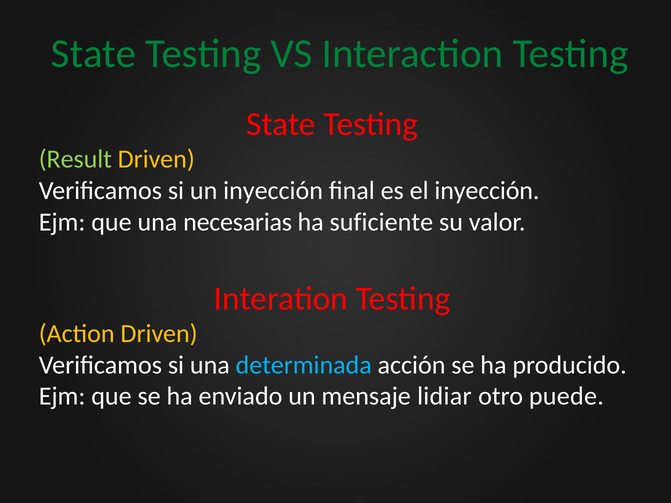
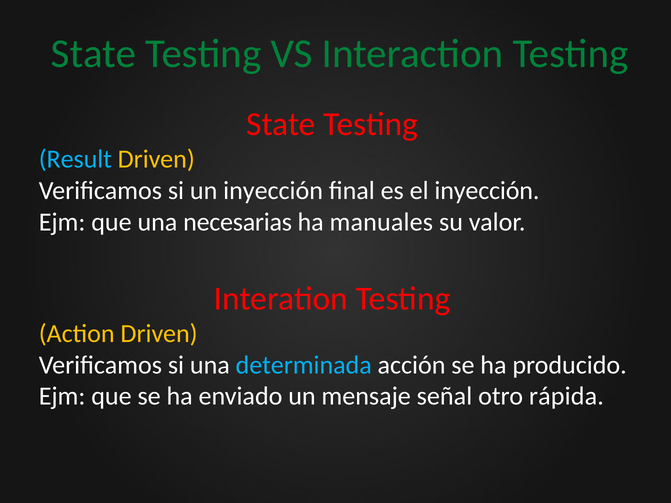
Result colour: light green -> light blue
suficiente: suficiente -> manuales
lidiar: lidiar -> señal
puede: puede -> rápida
